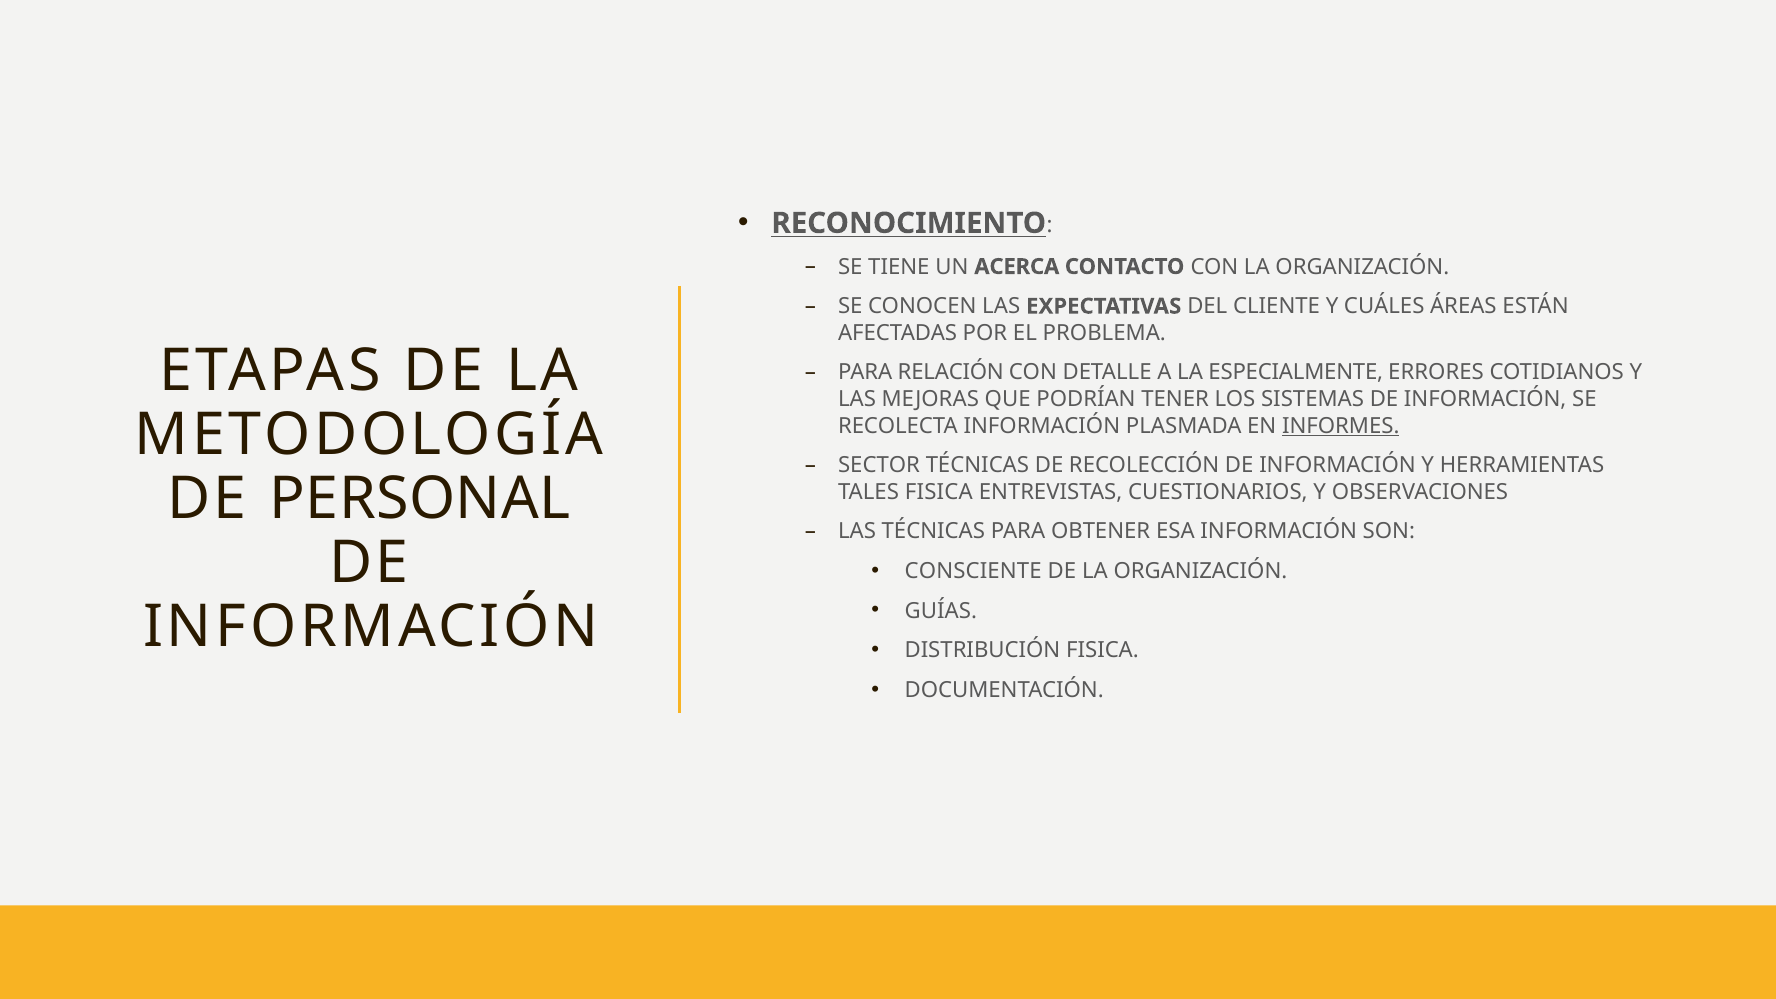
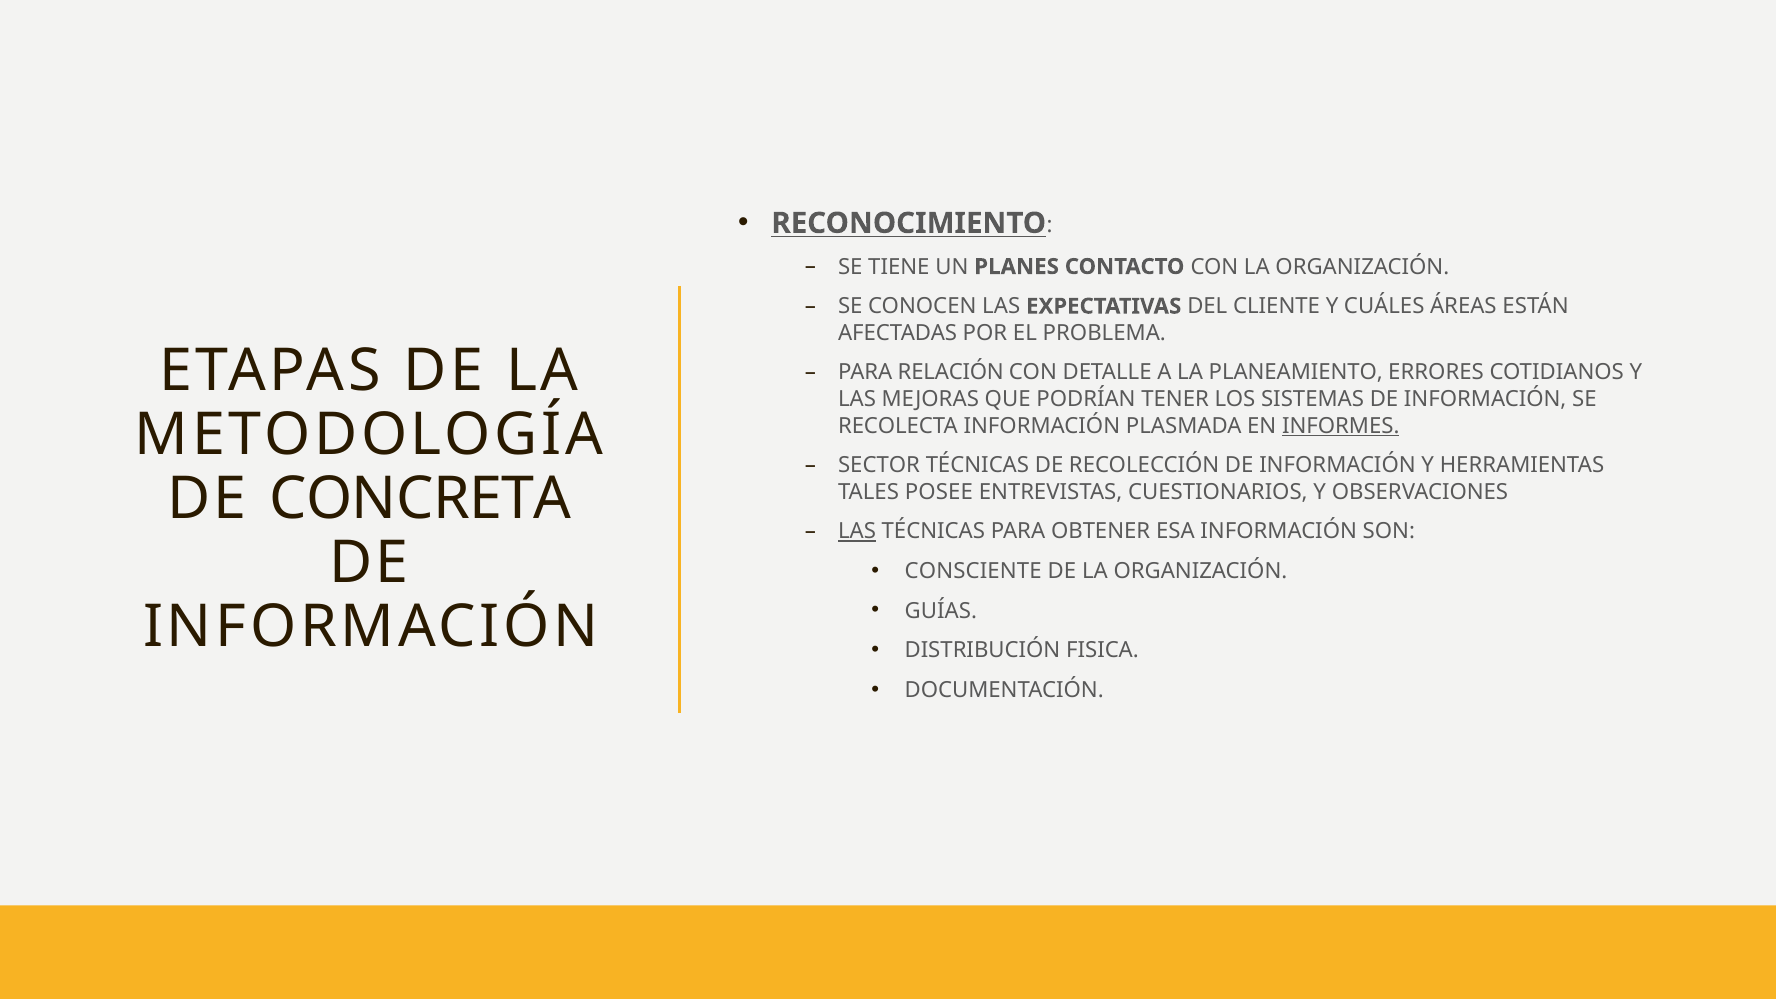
ACERCA: ACERCA -> PLANES
ESPECIALMENTE: ESPECIALMENTE -> PLANEAMIENTO
PERSONAL: PERSONAL -> CONCRETA
TALES FISICA: FISICA -> POSEE
LAS at (857, 532) underline: none -> present
